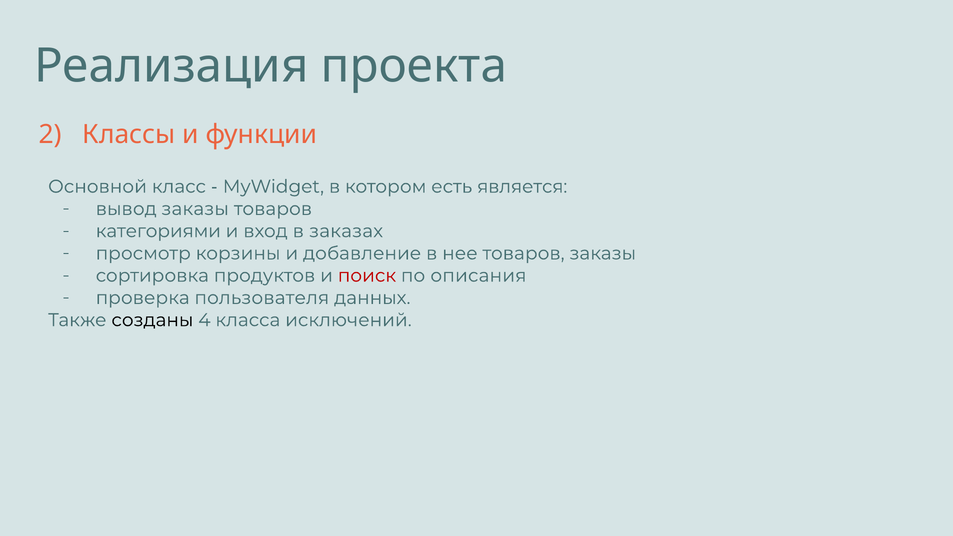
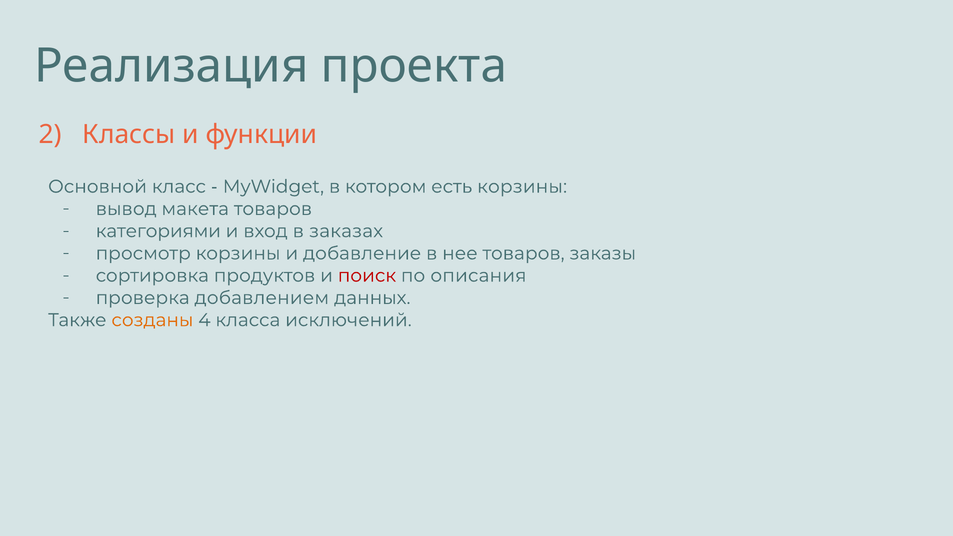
есть является: является -> корзины
вывод заказы: заказы -> макета
пользователя: пользователя -> добавлением
созданы colour: black -> orange
